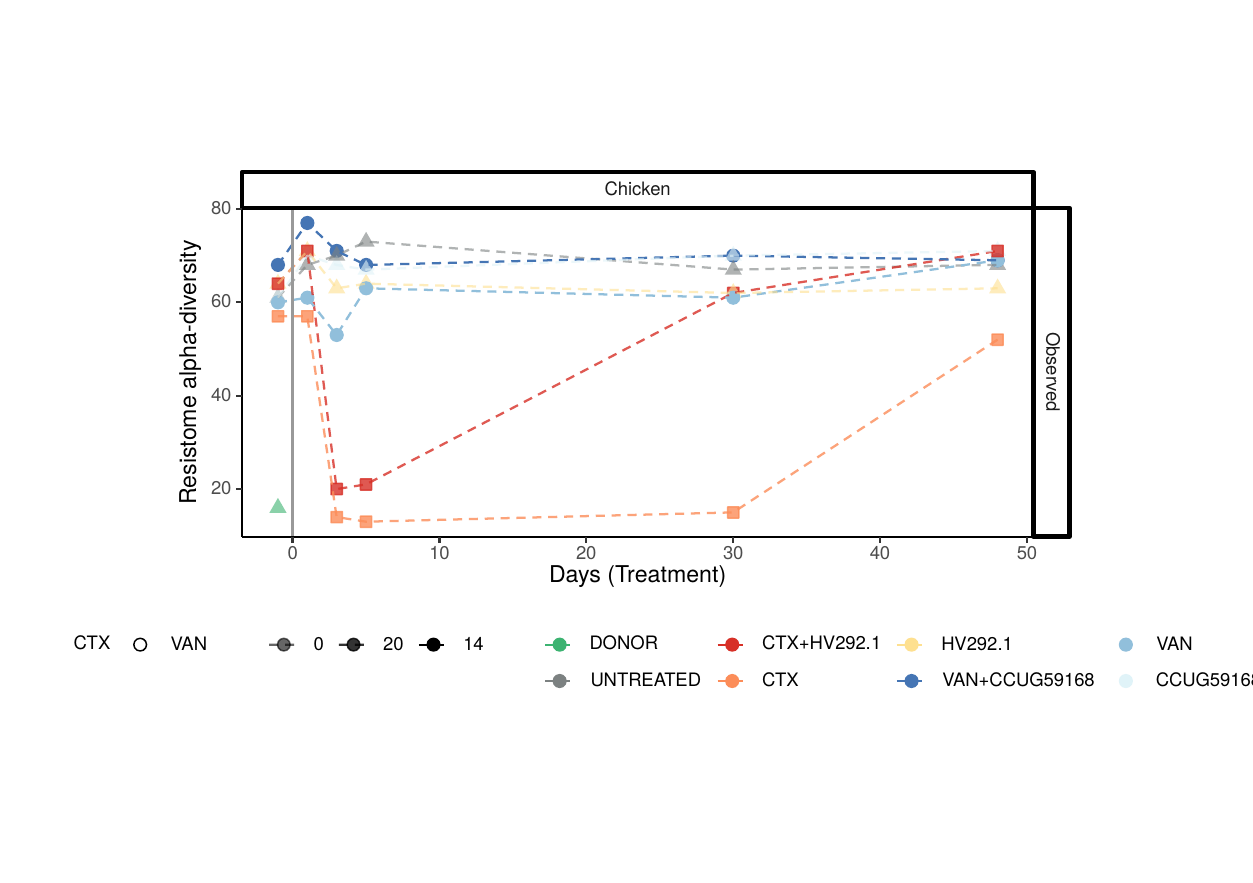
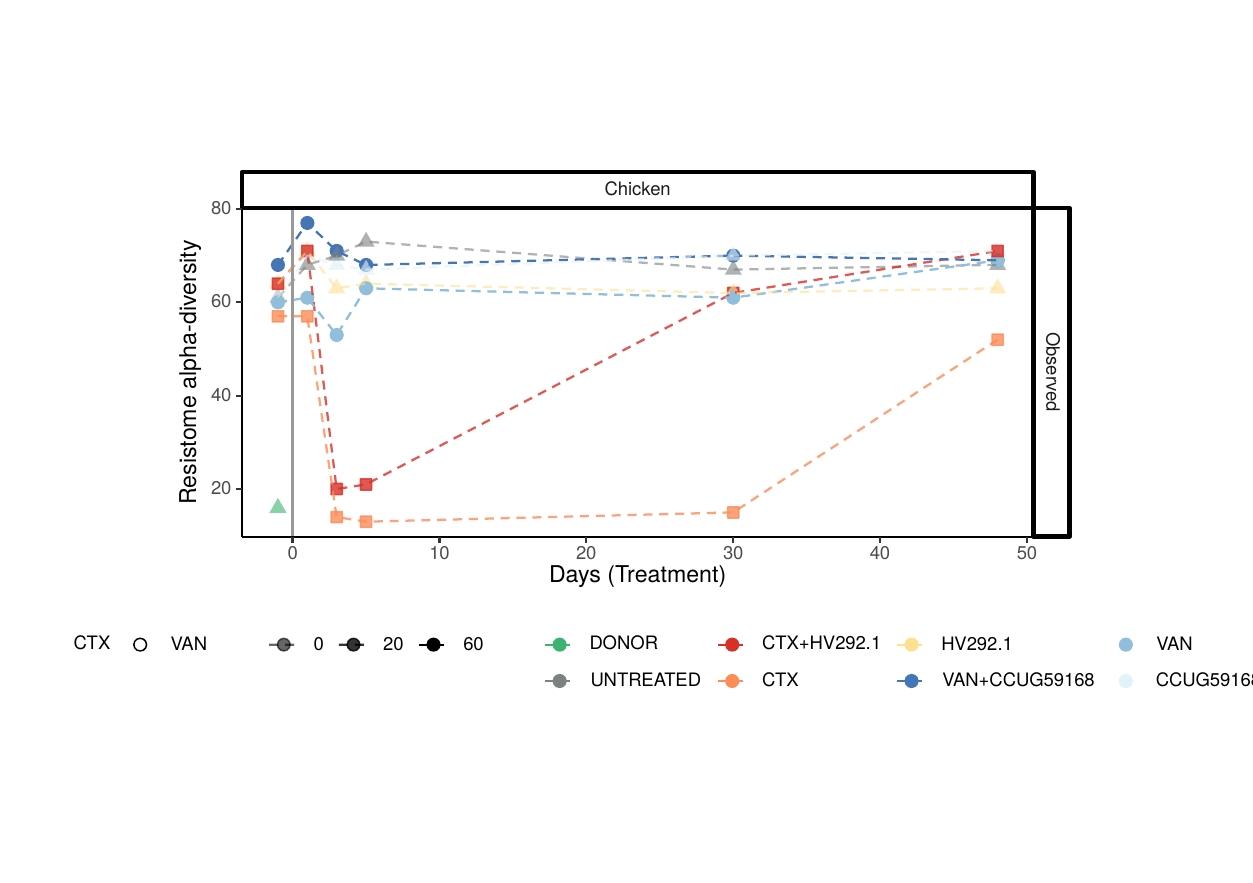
20 14: 14 -> 60
